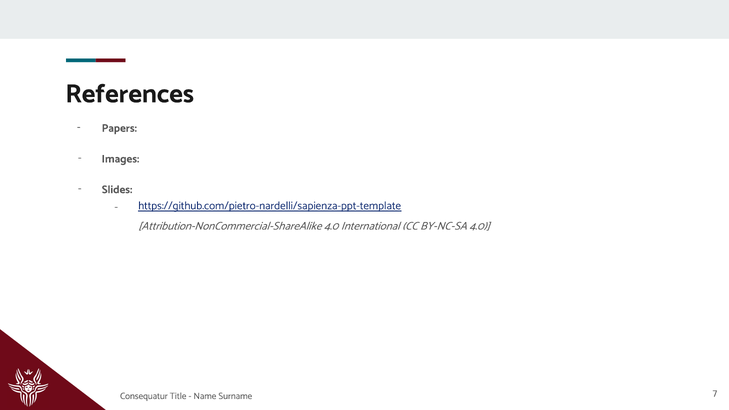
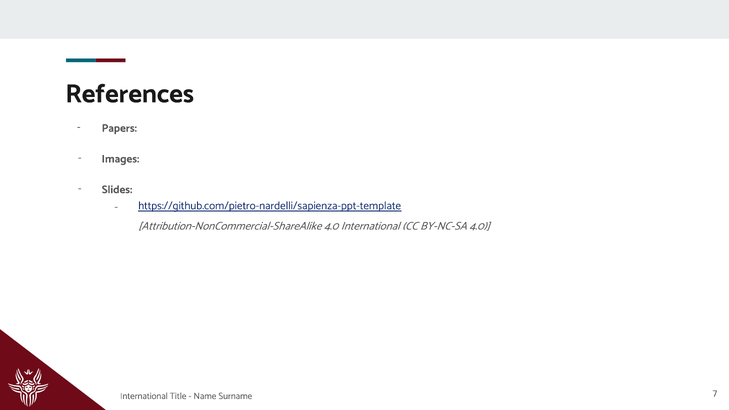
Consequatur at (144, 396): Consequatur -> International
